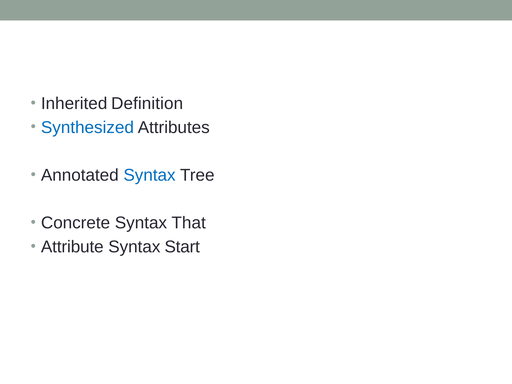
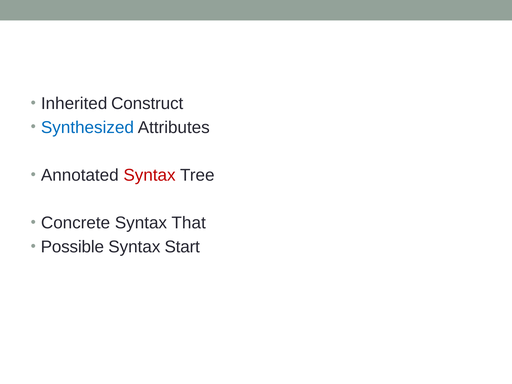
Definition: Definition -> Construct
Syntax at (150, 175) colour: blue -> red
Attribute: Attribute -> Possible
